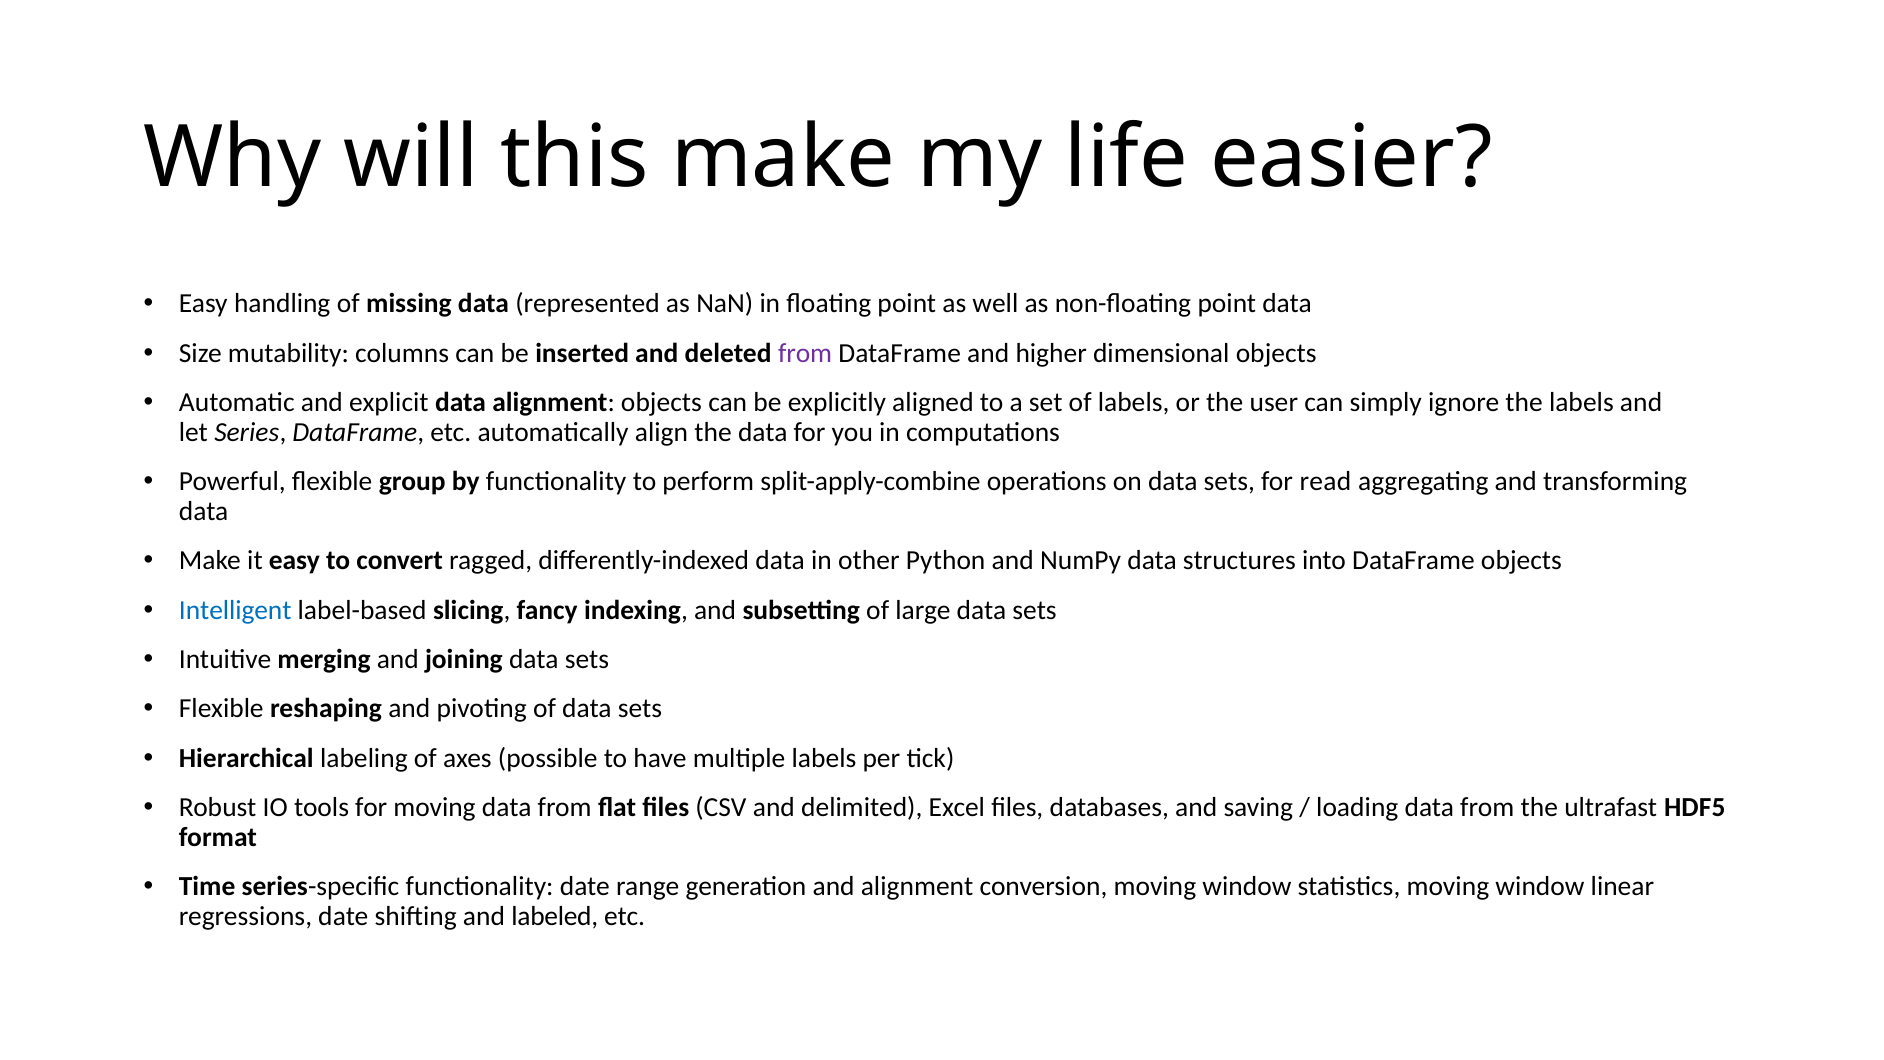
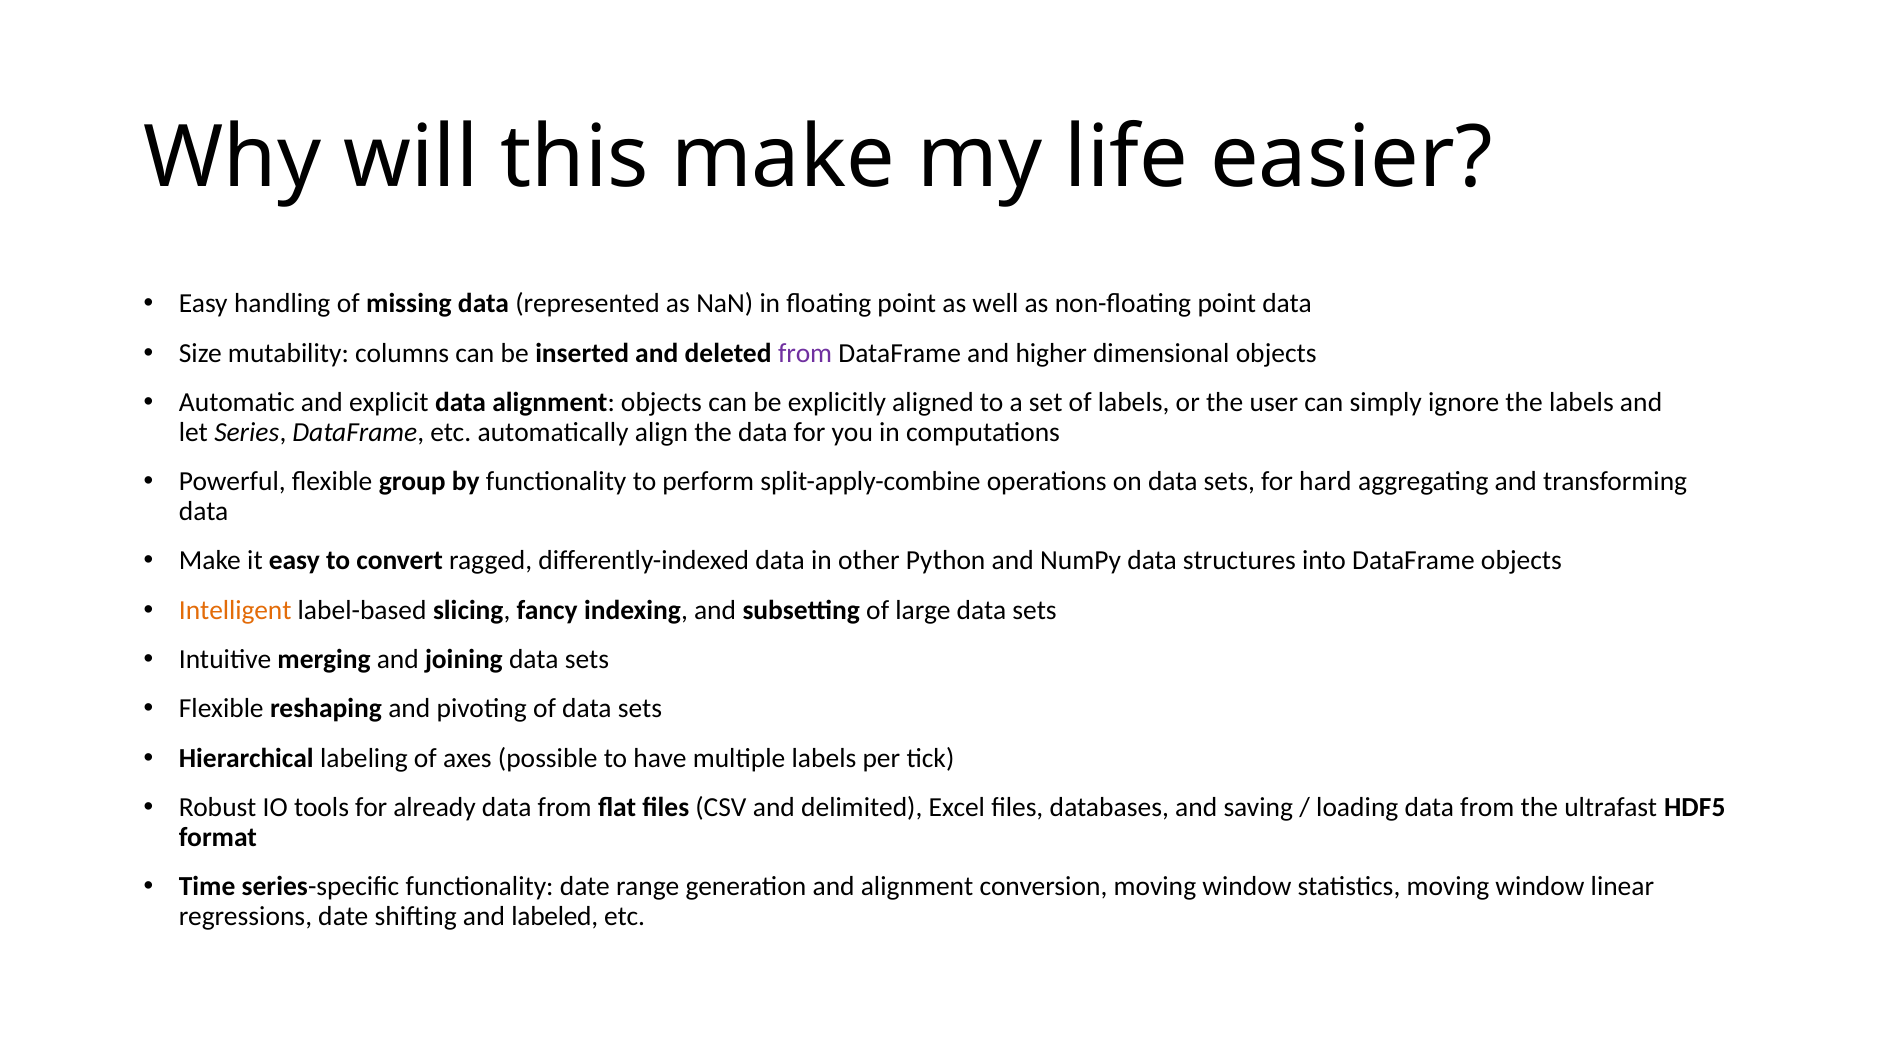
read: read -> hard
Intelligent colour: blue -> orange
for moving: moving -> already
